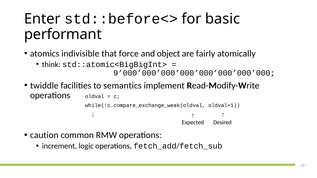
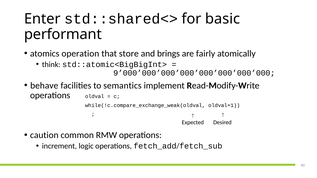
std::before<>: std::before<> -> std::shared<>
indivisible: indivisible -> operation
force: force -> store
object: object -> brings
twiddle: twiddle -> behave
